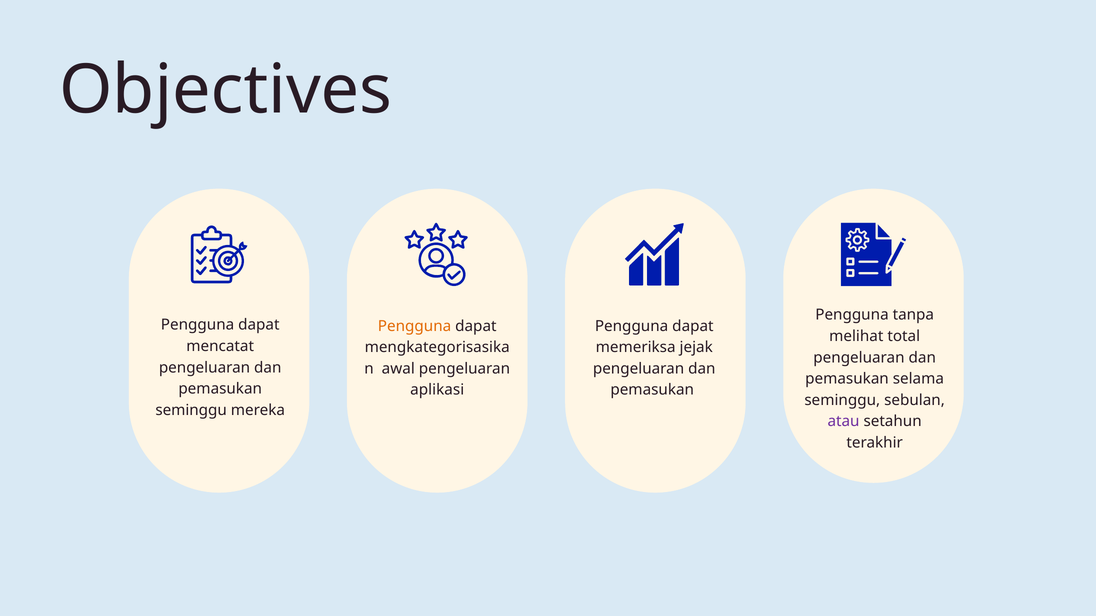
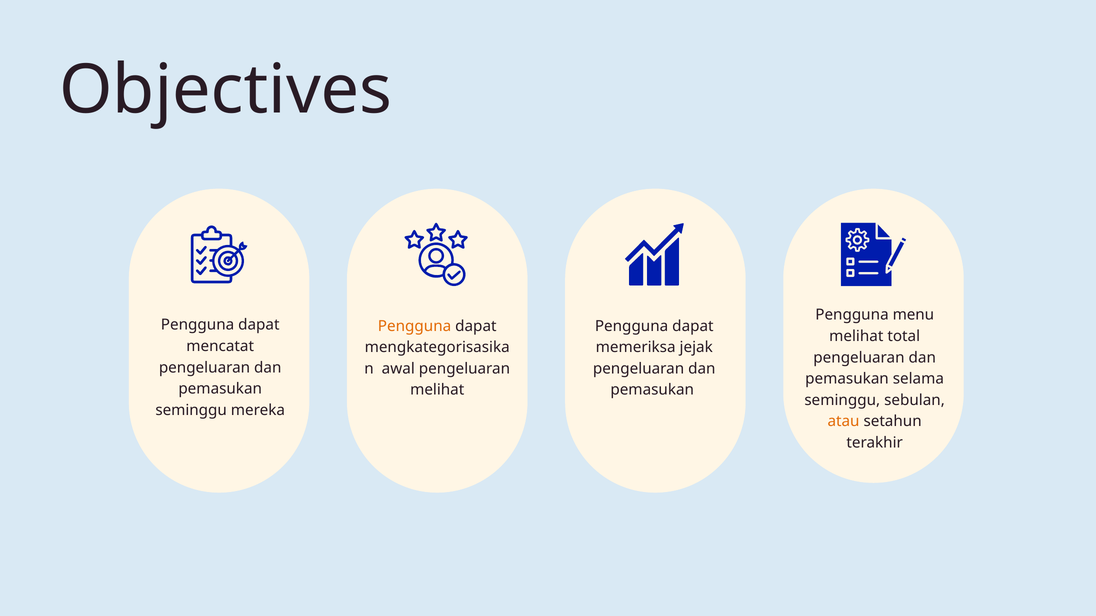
tanpa: tanpa -> menu
aplikasi at (437, 390): aplikasi -> melihat
atau colour: purple -> orange
